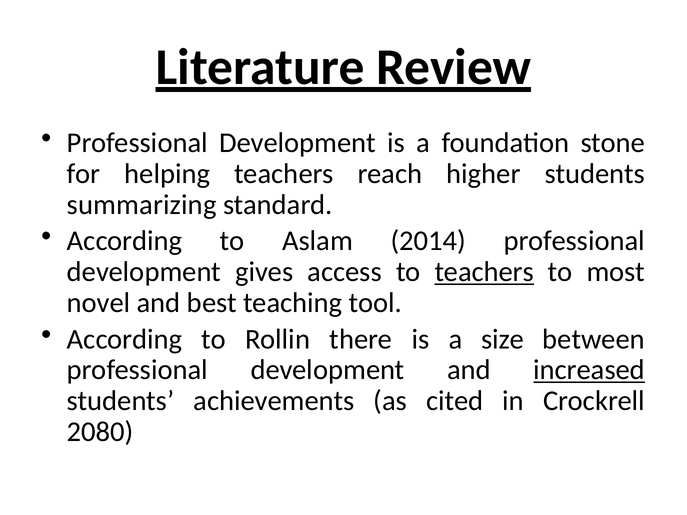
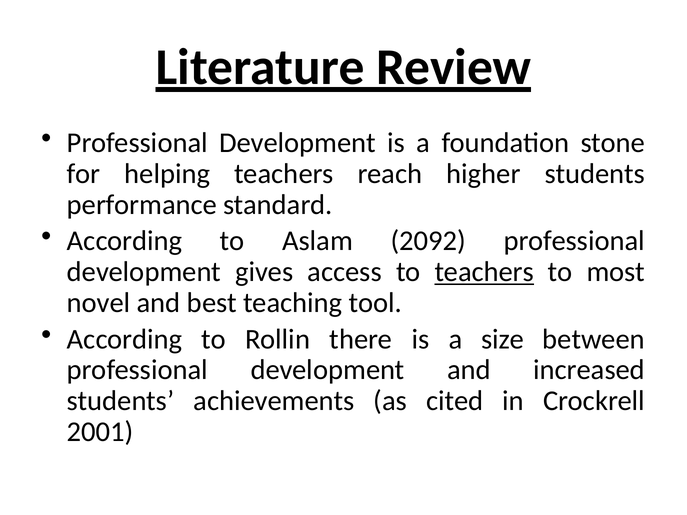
summarizing: summarizing -> performance
2014: 2014 -> 2092
increased underline: present -> none
2080: 2080 -> 2001
